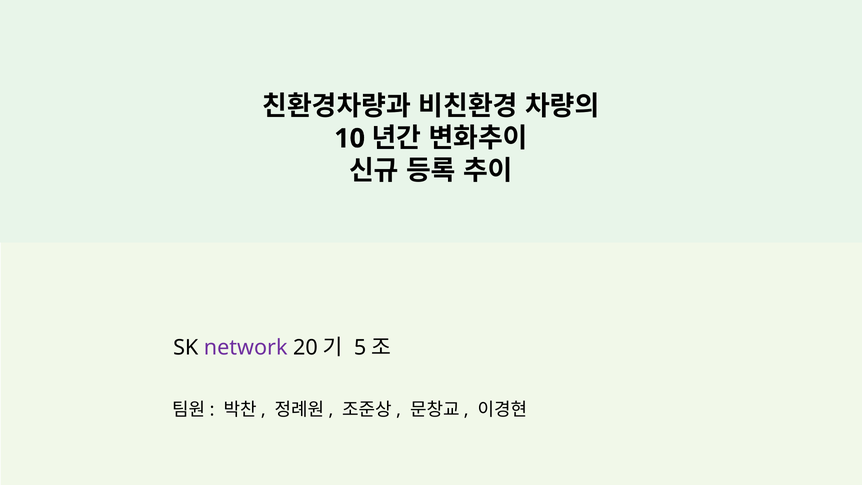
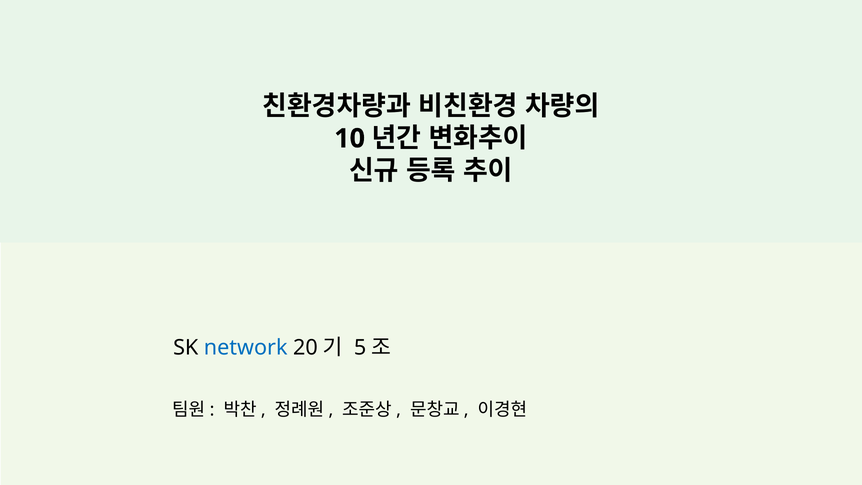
network colour: purple -> blue
